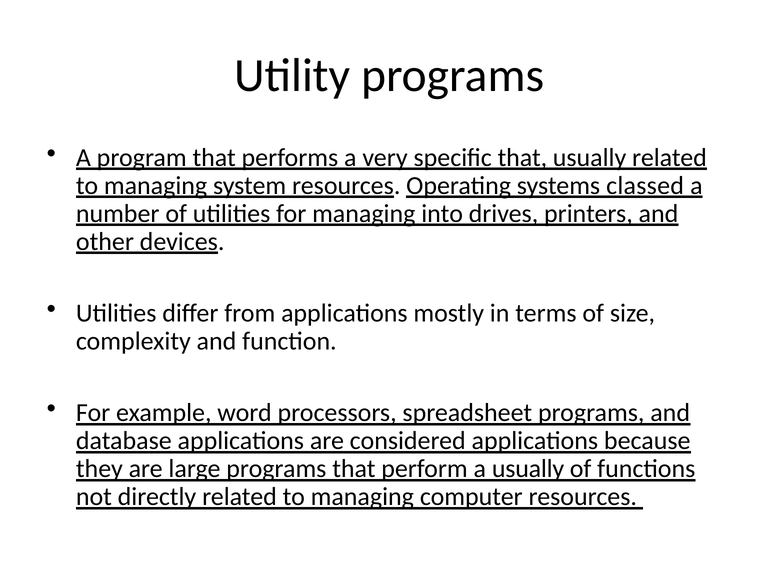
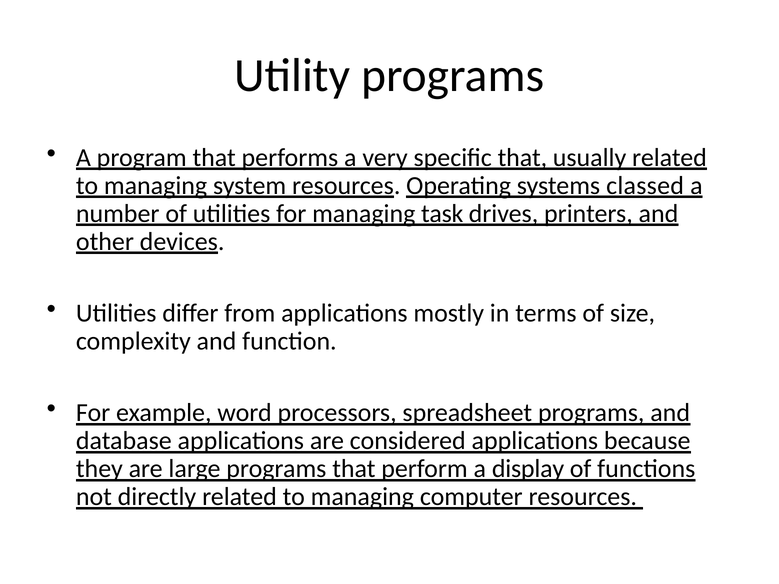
into: into -> task
a usually: usually -> display
